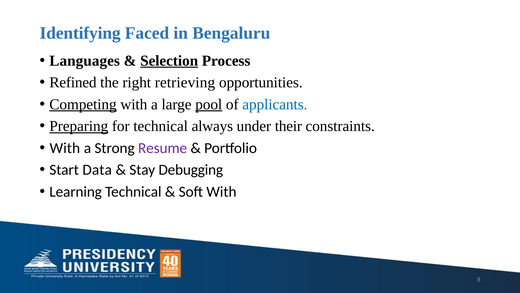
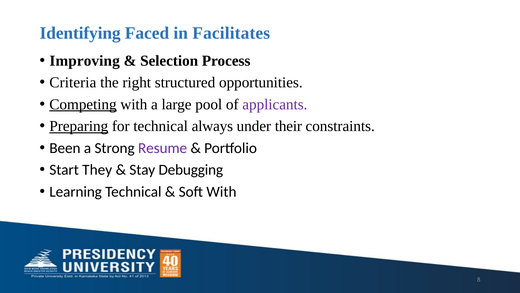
Bengaluru: Bengaluru -> Facilitates
Languages: Languages -> Improving
Selection underline: present -> none
Refined: Refined -> Criteria
retrieving: retrieving -> structured
pool underline: present -> none
applicants colour: blue -> purple
With at (65, 148): With -> Been
Data: Data -> They
